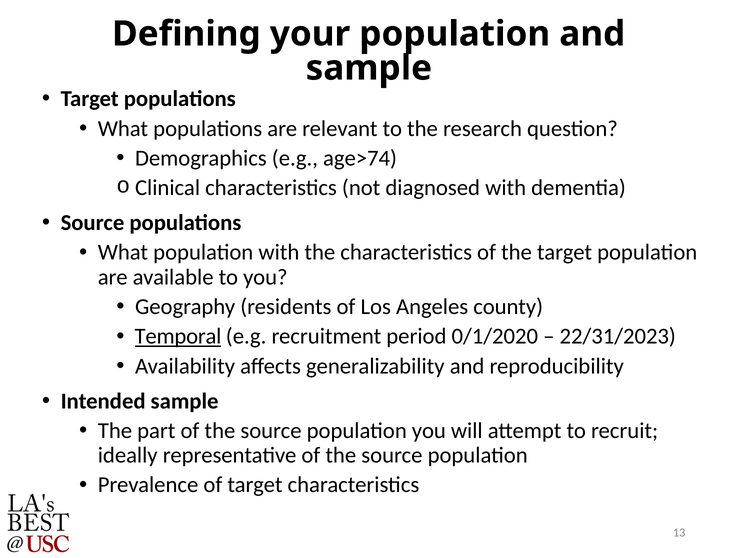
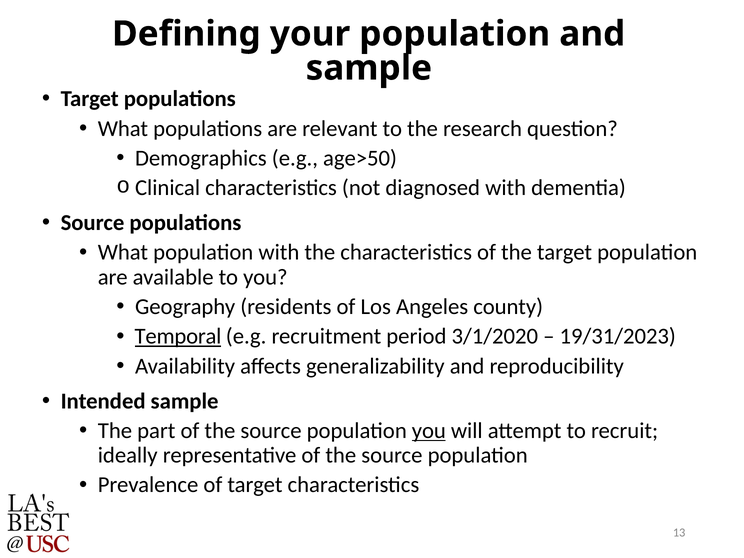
age>74: age>74 -> age>50
0/1/2020: 0/1/2020 -> 3/1/2020
22/31/2023: 22/31/2023 -> 19/31/2023
you at (429, 431) underline: none -> present
